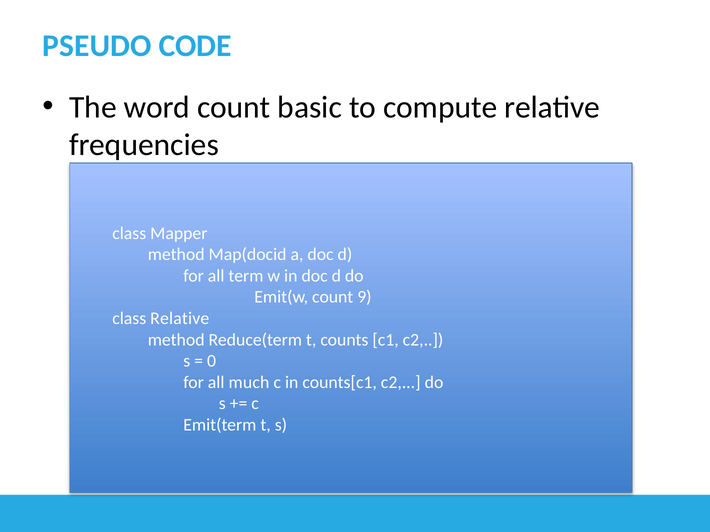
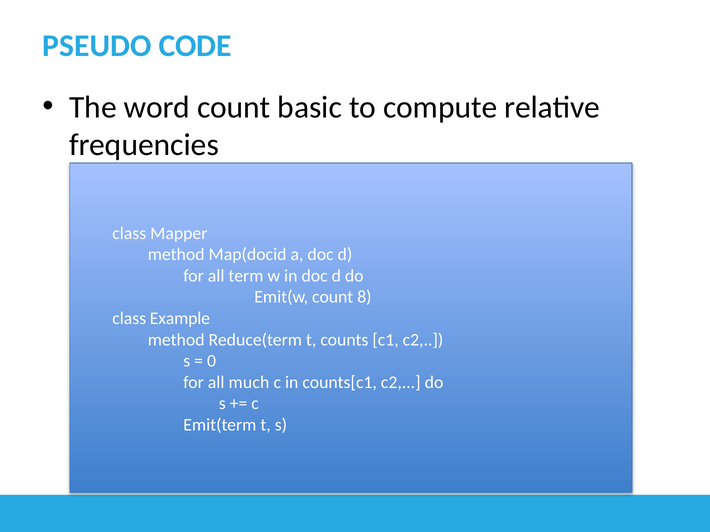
9: 9 -> 8
class Relative: Relative -> Example
